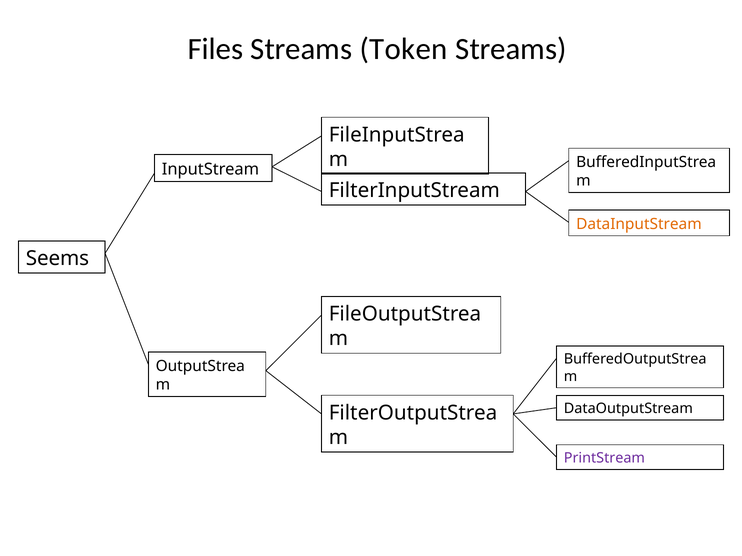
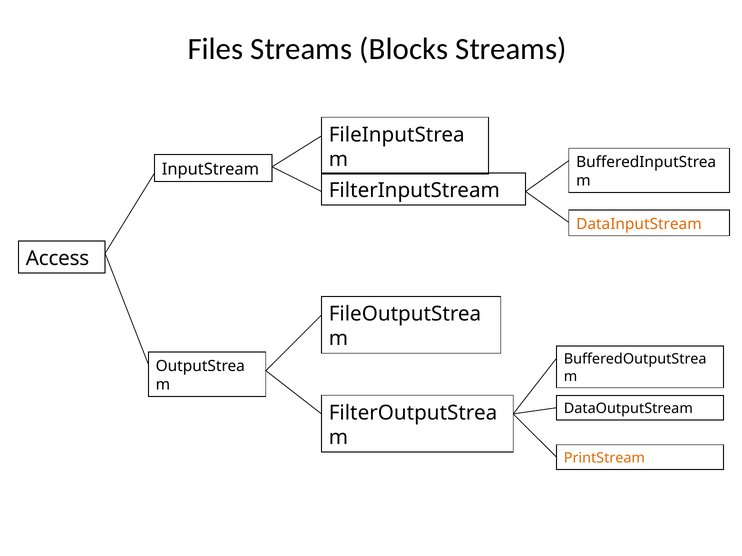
Token: Token -> Blocks
Seems: Seems -> Access
PrintStream colour: purple -> orange
